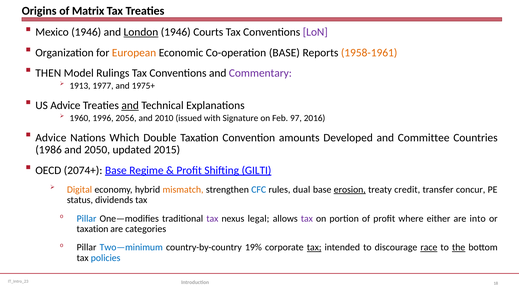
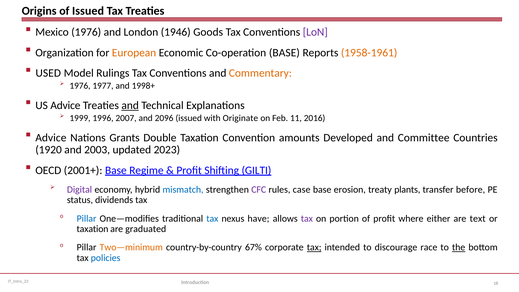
of Matrix: Matrix -> Issued
Mexico 1946: 1946 -> 1976
London underline: present -> none
Courts: Courts -> Goods
THEN: THEN -> USED
Commentary colour: purple -> orange
1913 at (80, 86): 1913 -> 1976
1975+: 1975+ -> 1998+
1960: 1960 -> 1999
2056: 2056 -> 2007
2010: 2010 -> 2096
Signature: Signature -> Originate
97: 97 -> 11
Which: Which -> Grants
1986: 1986 -> 1920
2050: 2050 -> 2003
2015: 2015 -> 2023
2074+: 2074+ -> 2001+
Digital colour: orange -> purple
mismatch colour: orange -> blue
CFC colour: blue -> purple
dual: dual -> case
erosion underline: present -> none
credit: credit -> plants
concur: concur -> before
tax at (212, 218) colour: purple -> blue
legal: legal -> have
into: into -> text
categories: categories -> graduated
Two—minimum colour: blue -> orange
19%: 19% -> 67%
race underline: present -> none
